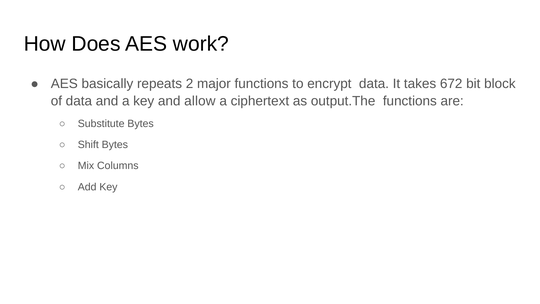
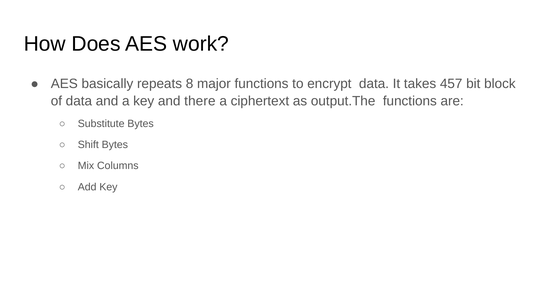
2: 2 -> 8
672: 672 -> 457
allow: allow -> there
